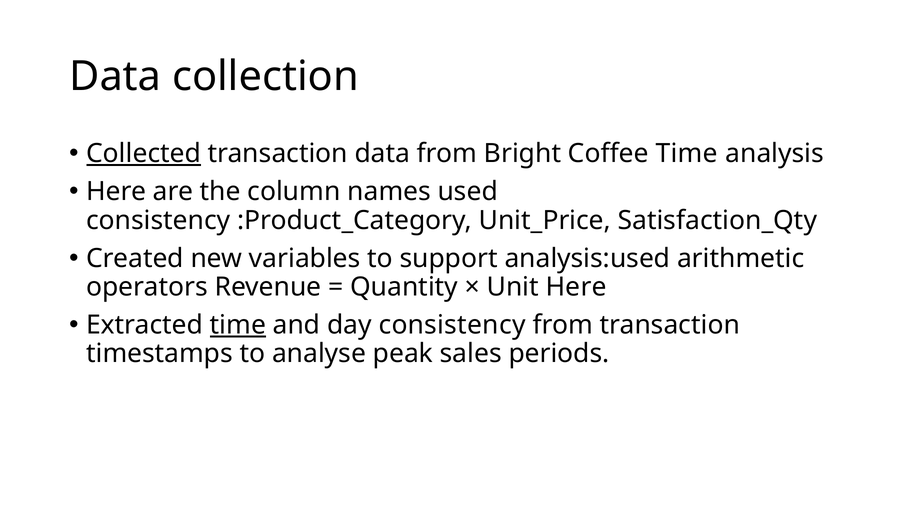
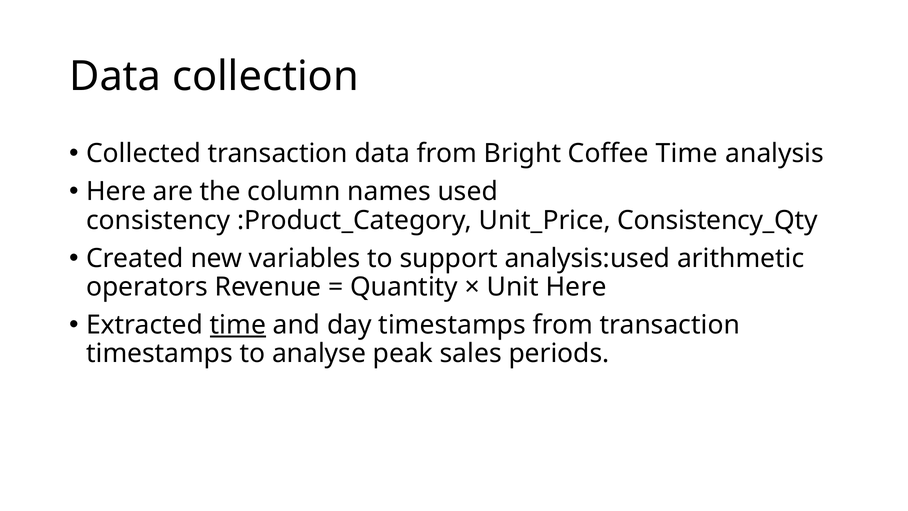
Collected underline: present -> none
Satisfaction_Qty: Satisfaction_Qty -> Consistency_Qty
day consistency: consistency -> timestamps
